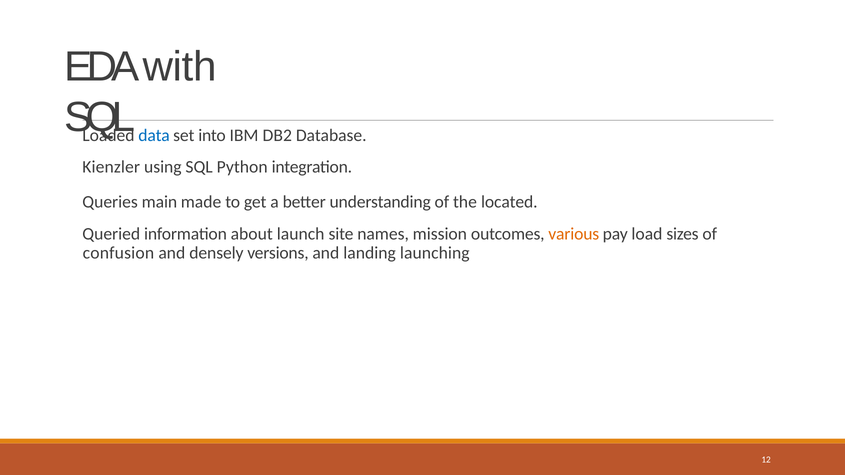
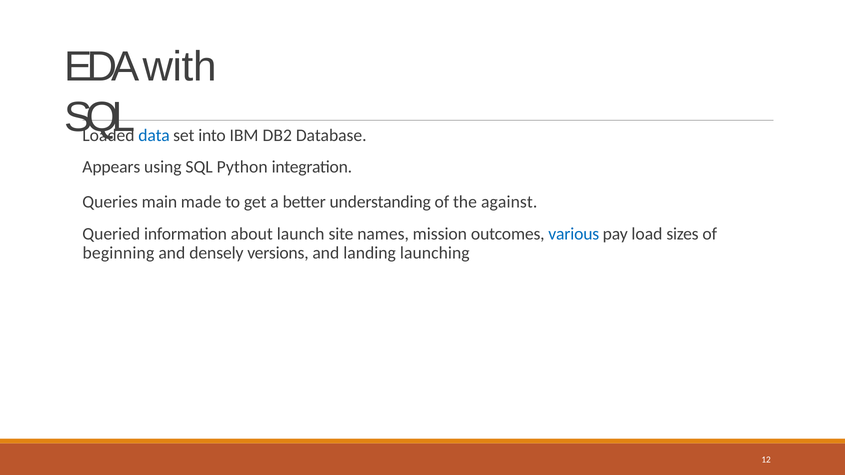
Kienzler: Kienzler -> Appears
located: located -> against
various colour: orange -> blue
confusion: confusion -> beginning
